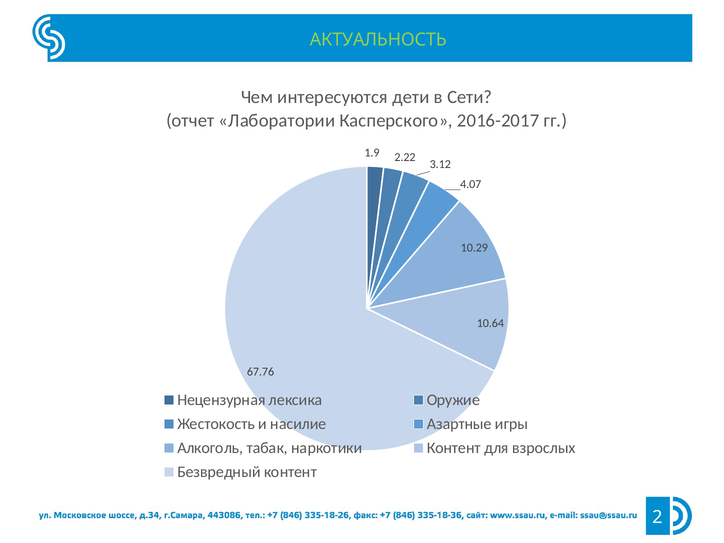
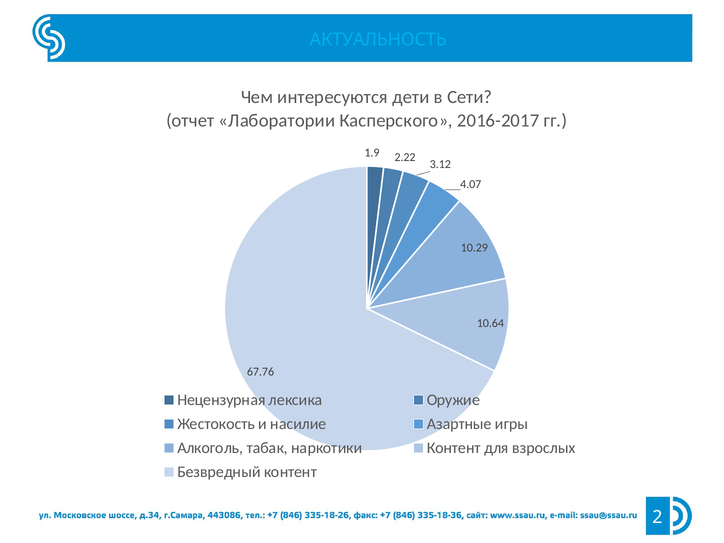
АКТУАЛЬНОСТЬ colour: light green -> light blue
